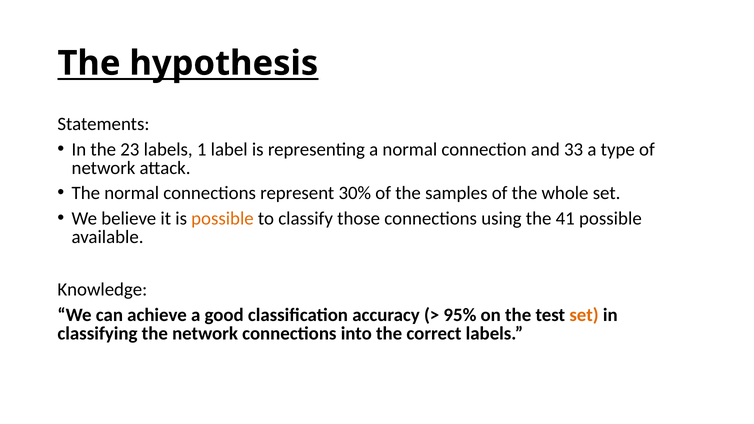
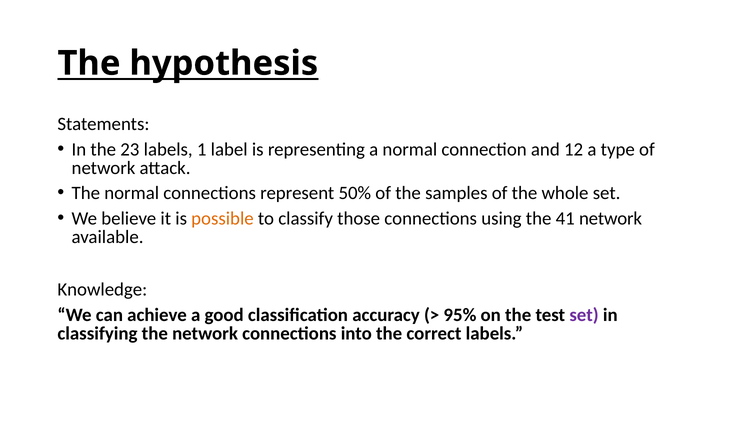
33: 33 -> 12
30%: 30% -> 50%
41 possible: possible -> network
set at (584, 315) colour: orange -> purple
